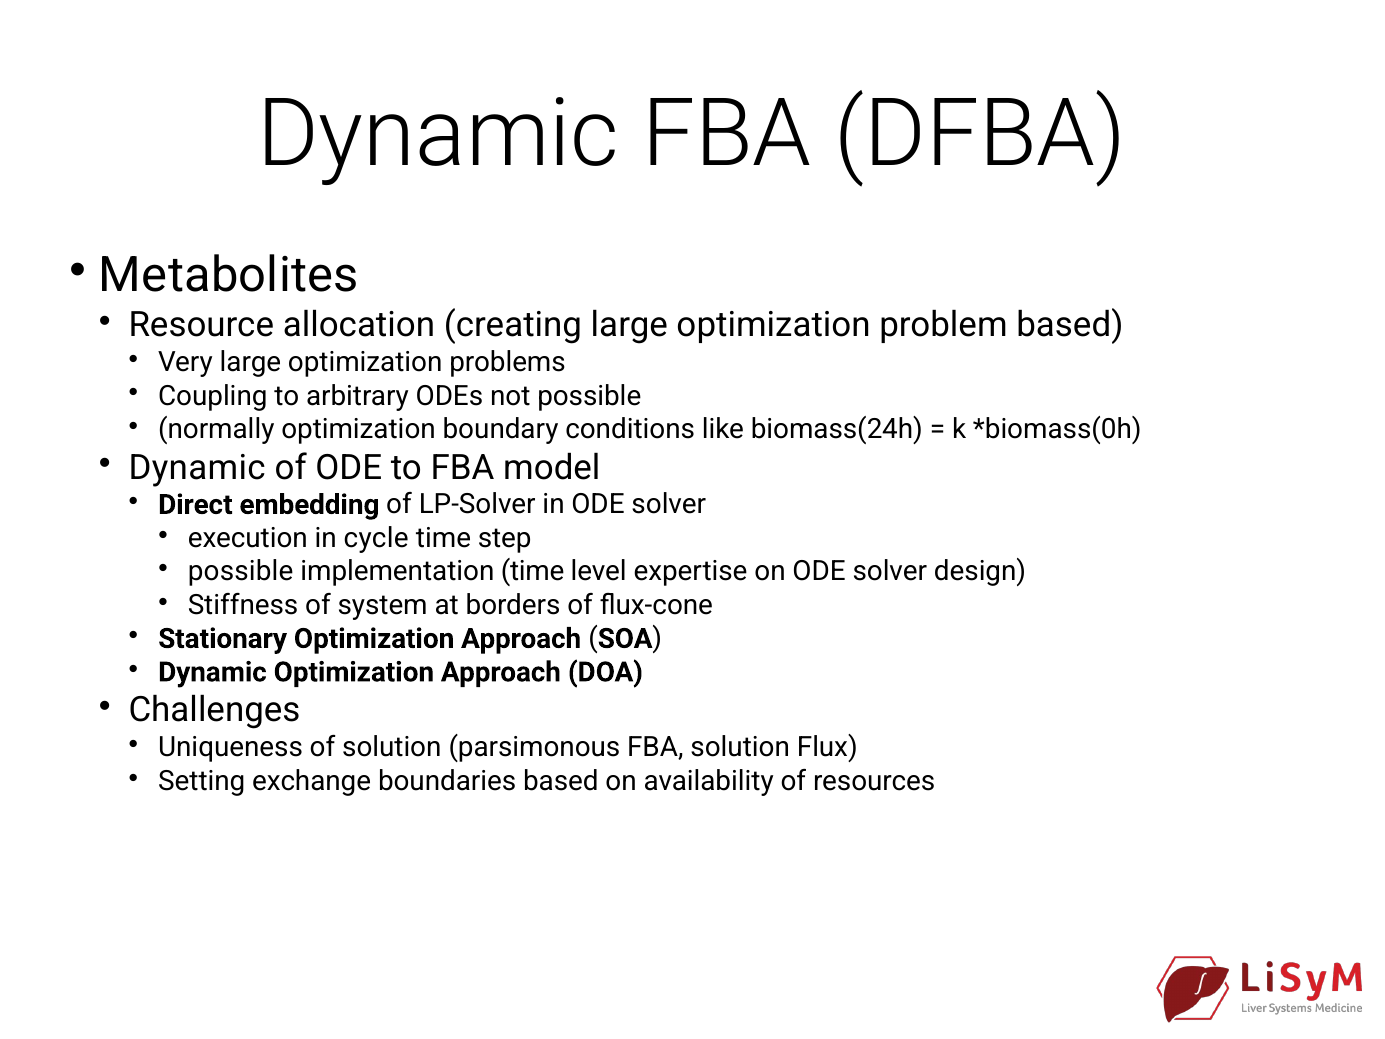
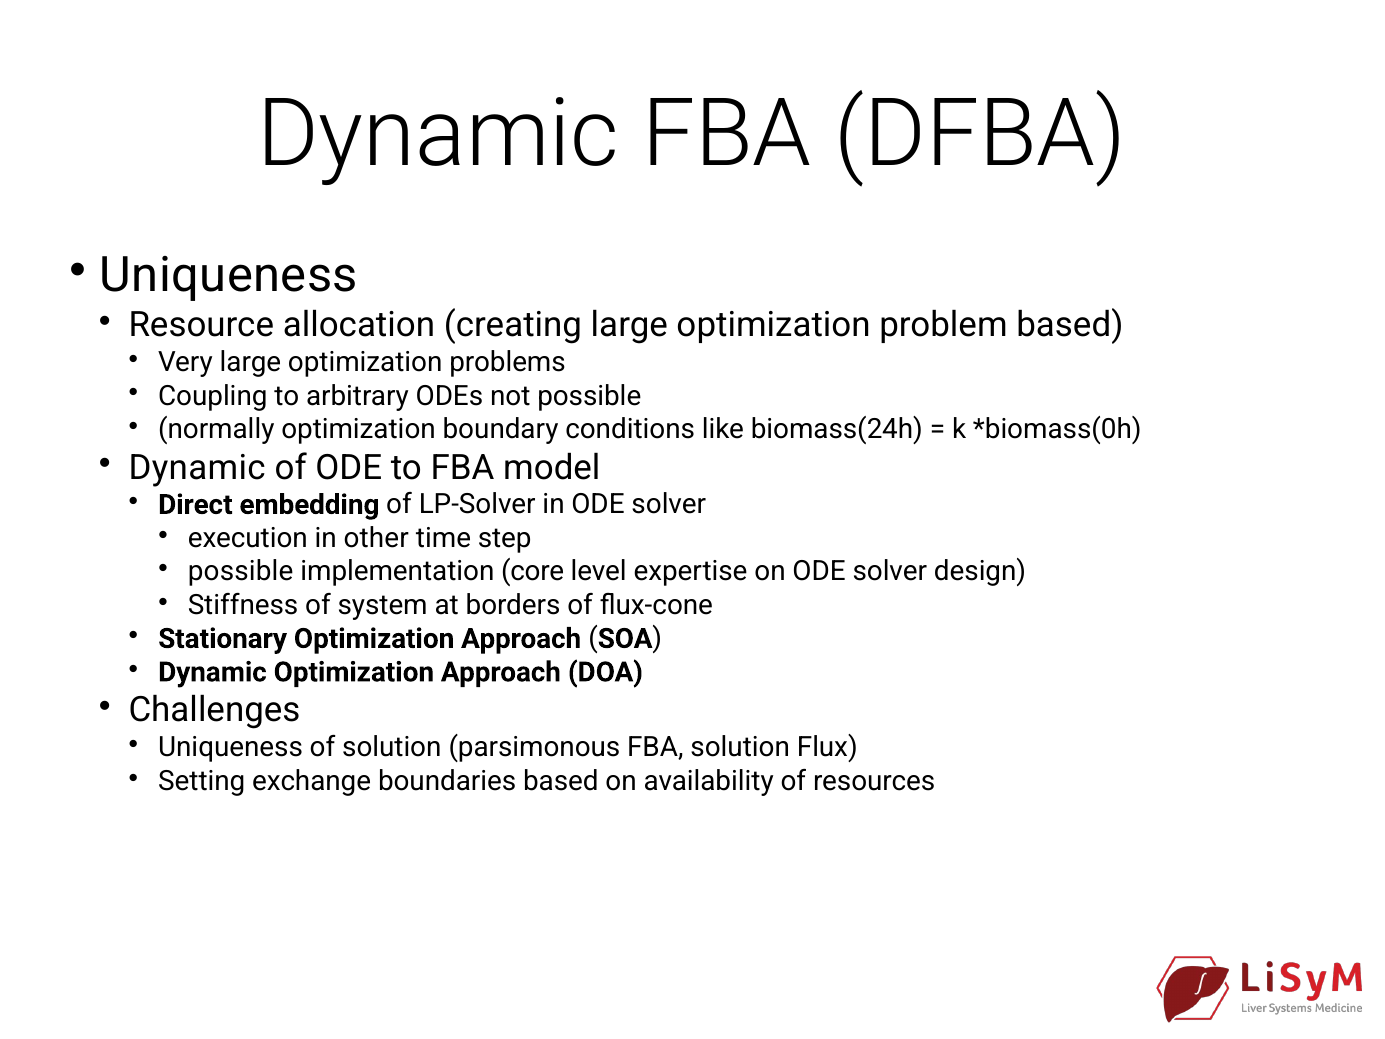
Metabolites at (229, 276): Metabolites -> Uniqueness
cycle: cycle -> other
implementation time: time -> core
